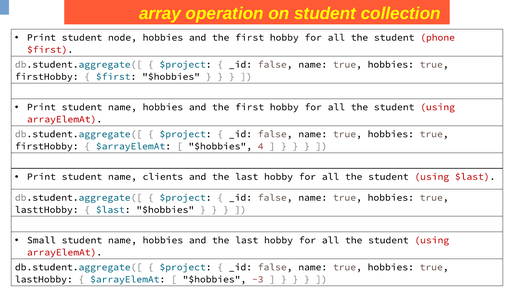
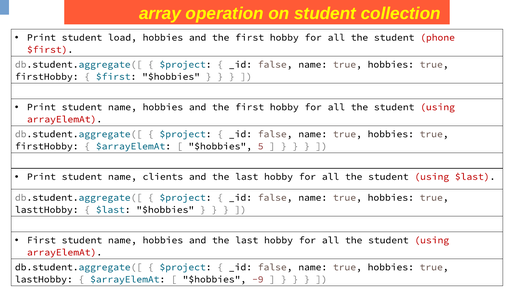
node: node -> load
4: 4 -> 5
Small at (41, 240): Small -> First
-3: -3 -> -9
